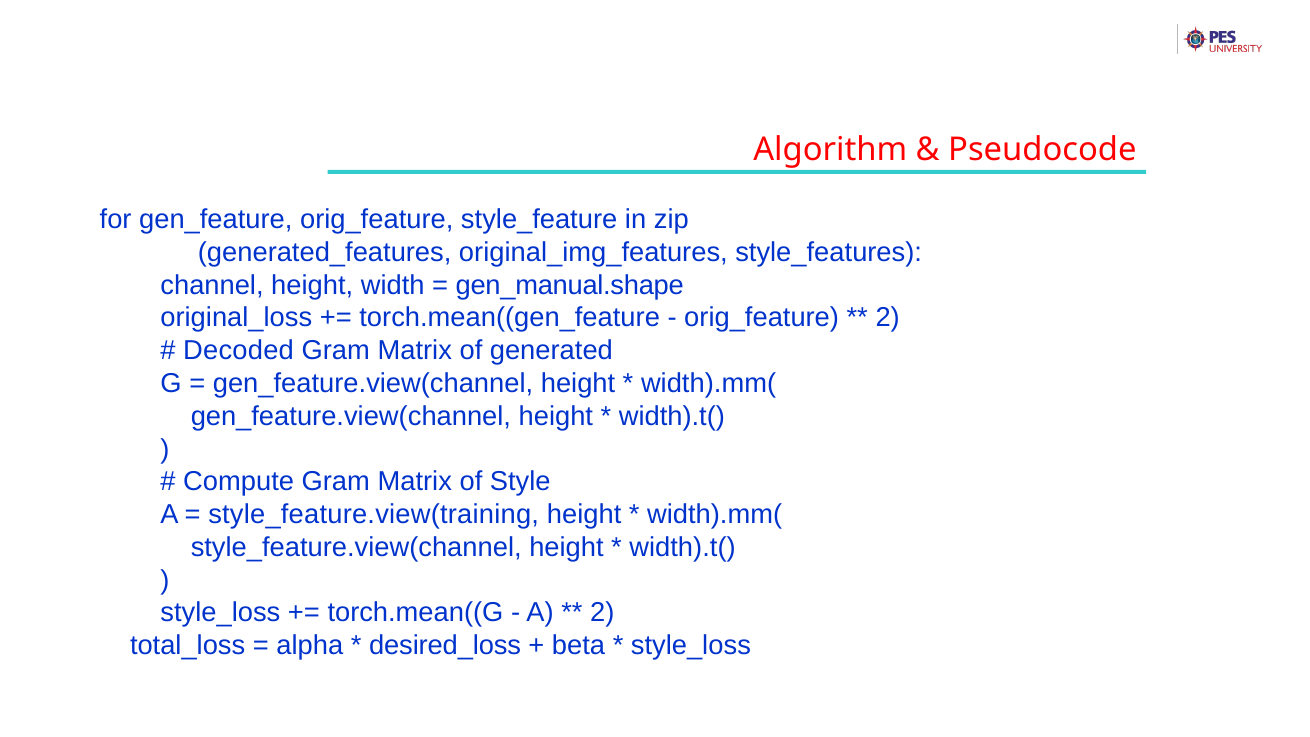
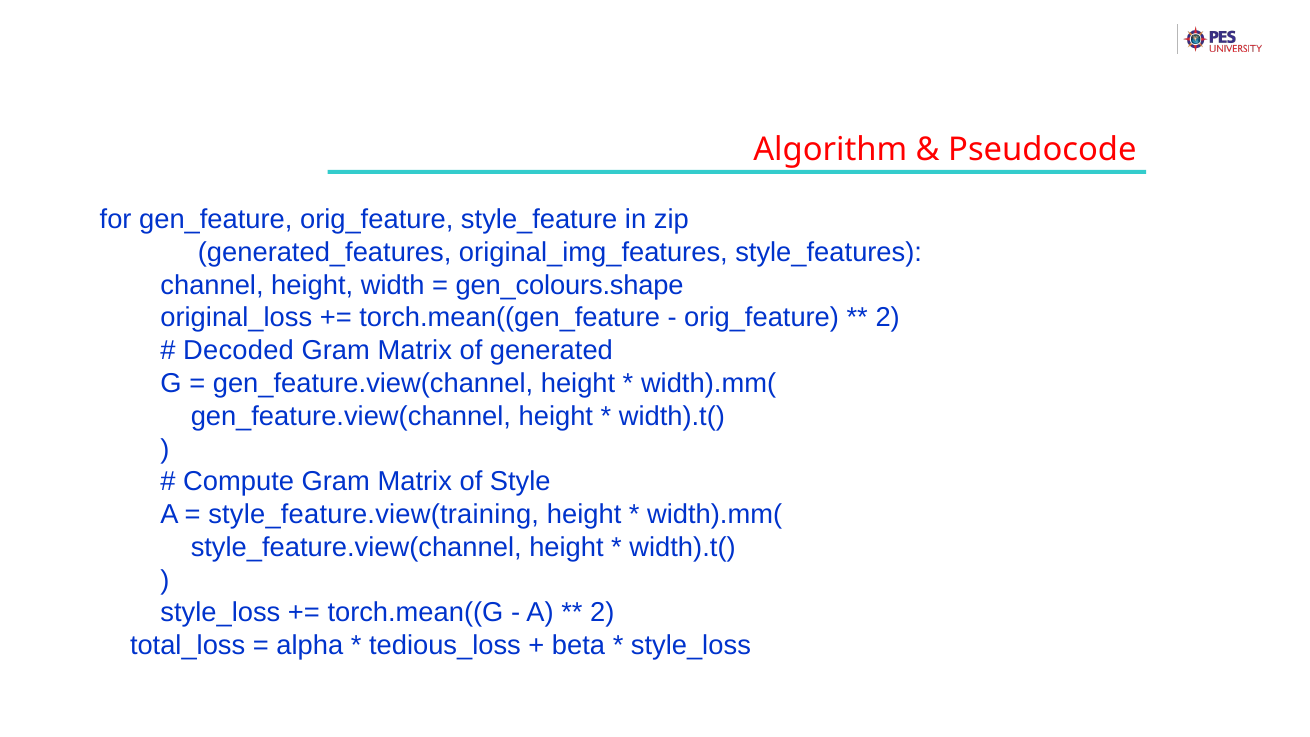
gen_manual.shape: gen_manual.shape -> gen_colours.shape
desired_loss: desired_loss -> tedious_loss
